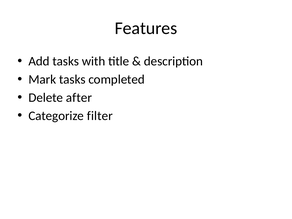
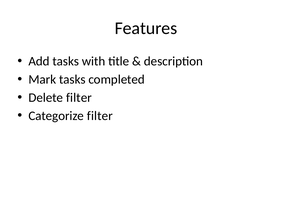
Delete after: after -> filter
